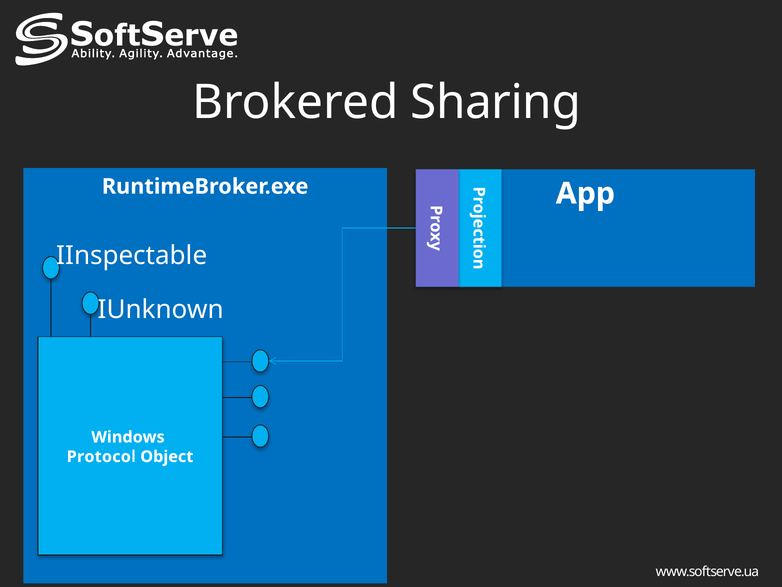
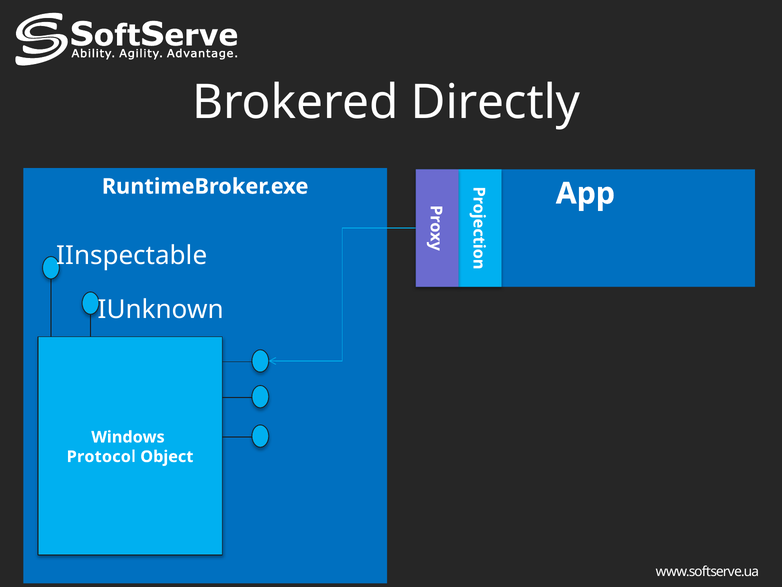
Sharing: Sharing -> Directly
